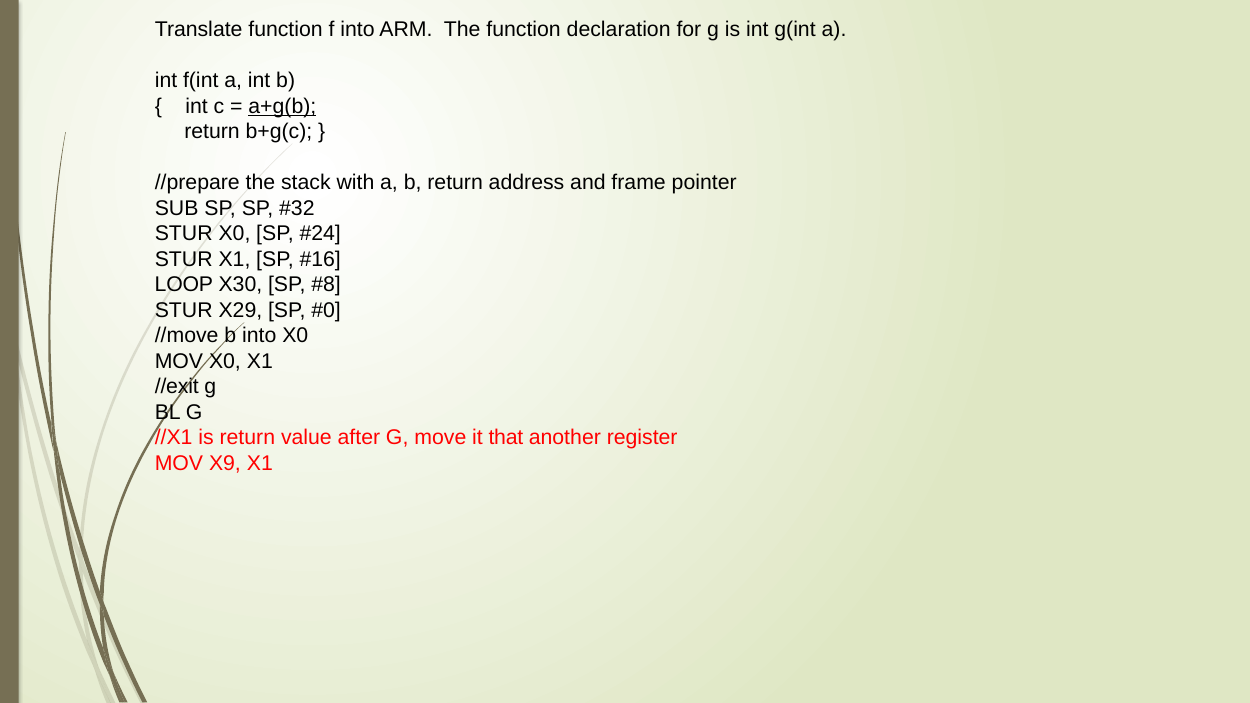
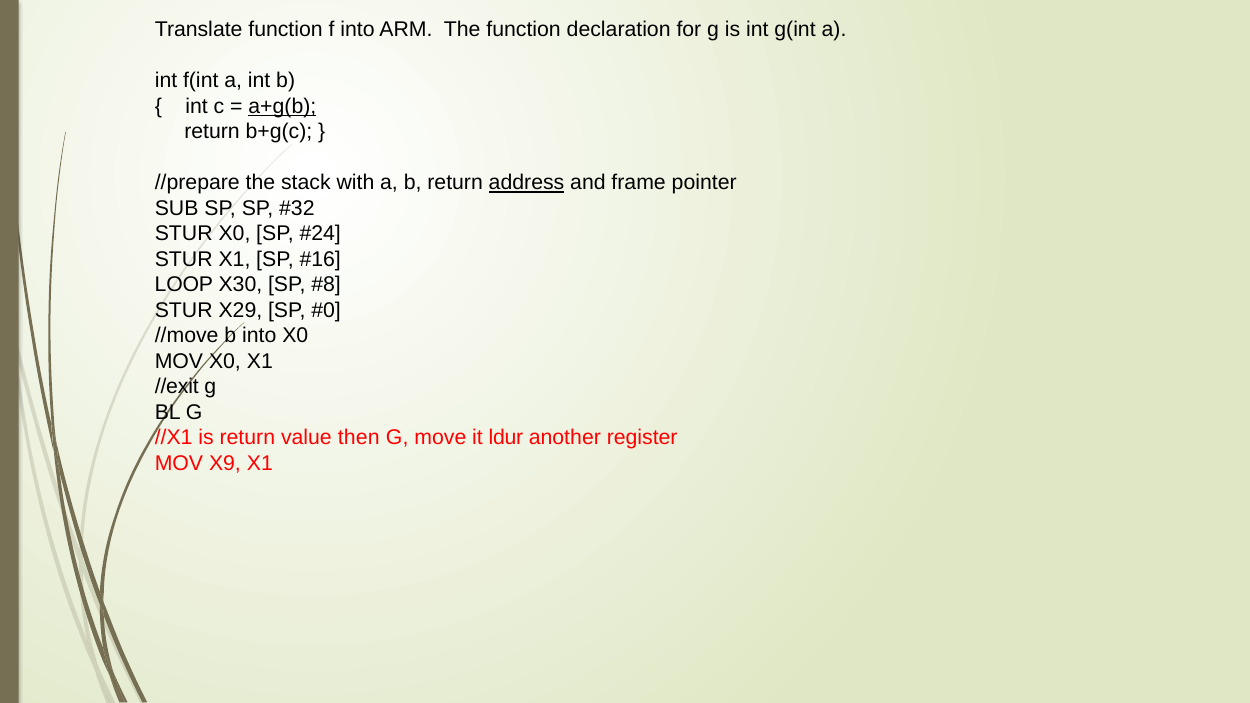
address underline: none -> present
after: after -> then
that: that -> ldur
